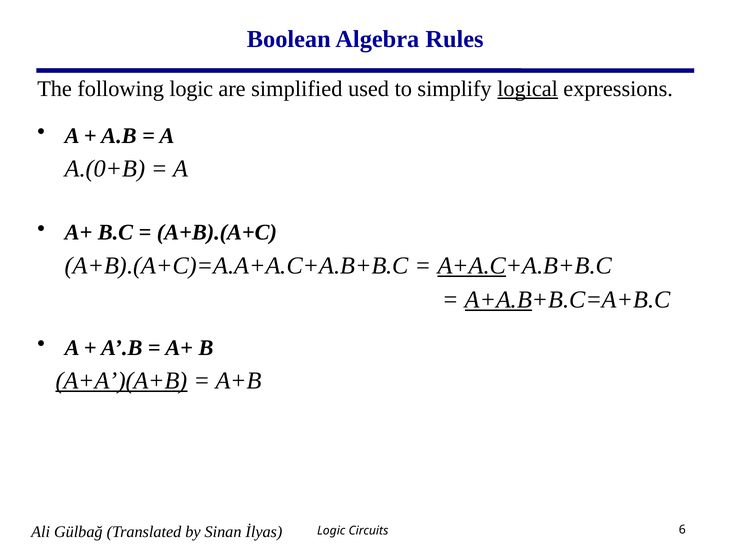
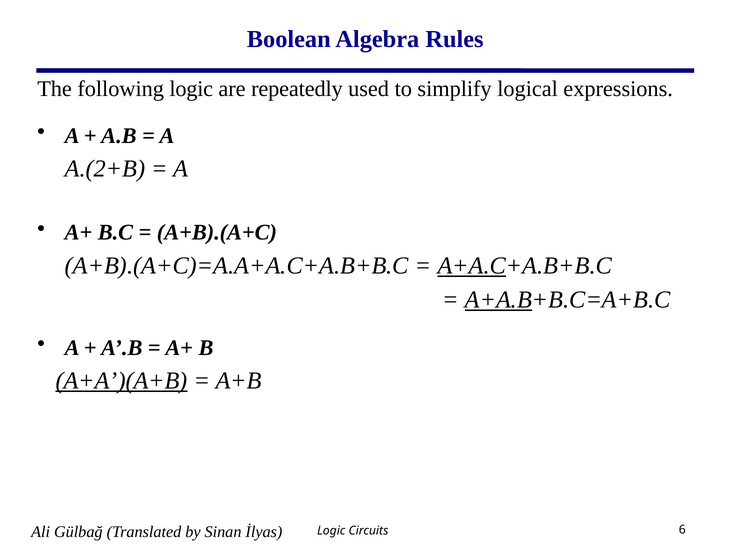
simplified: simplified -> repeatedly
logical underline: present -> none
A.(0+B: A.(0+B -> A.(2+B
